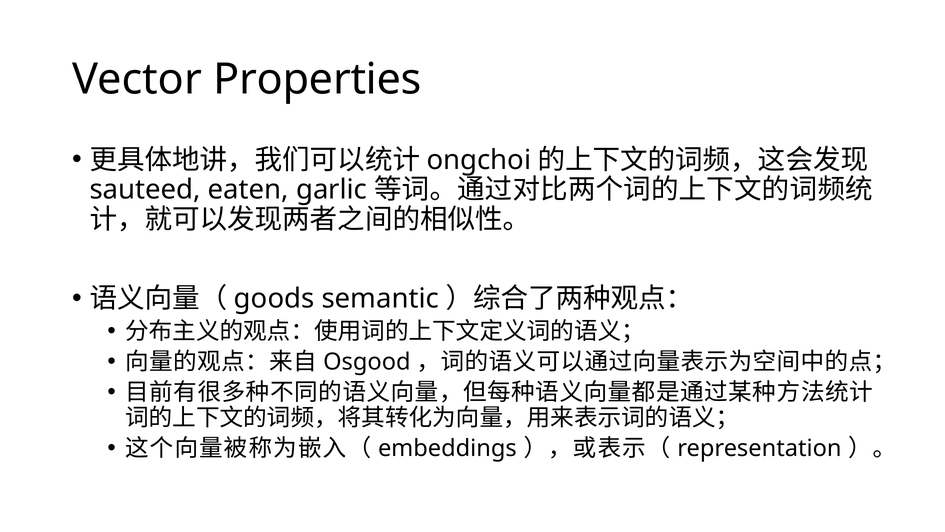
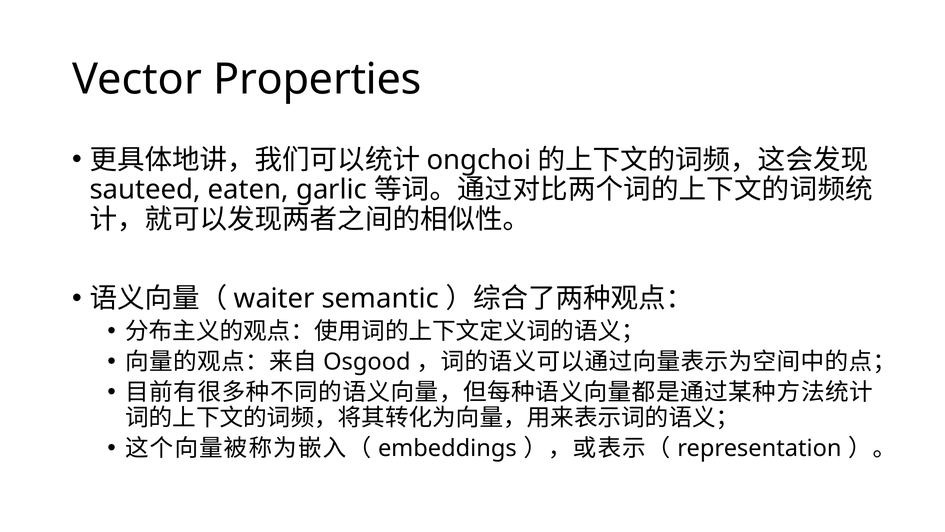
goods: goods -> waiter
